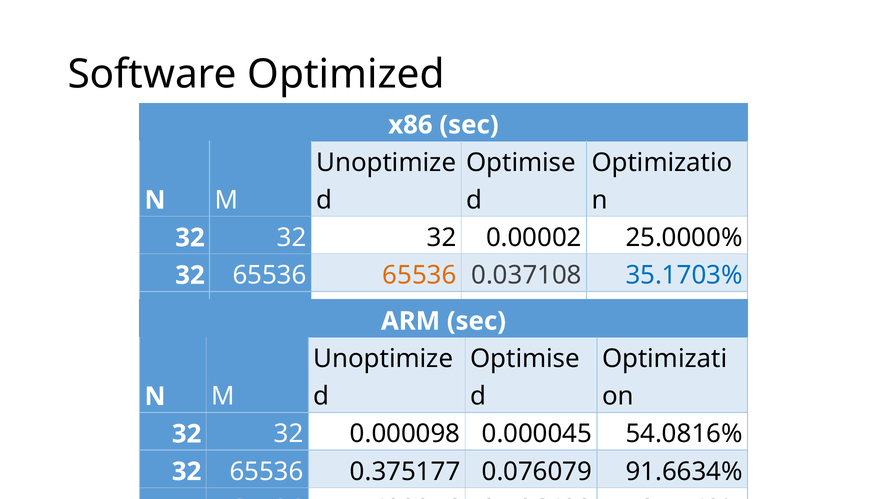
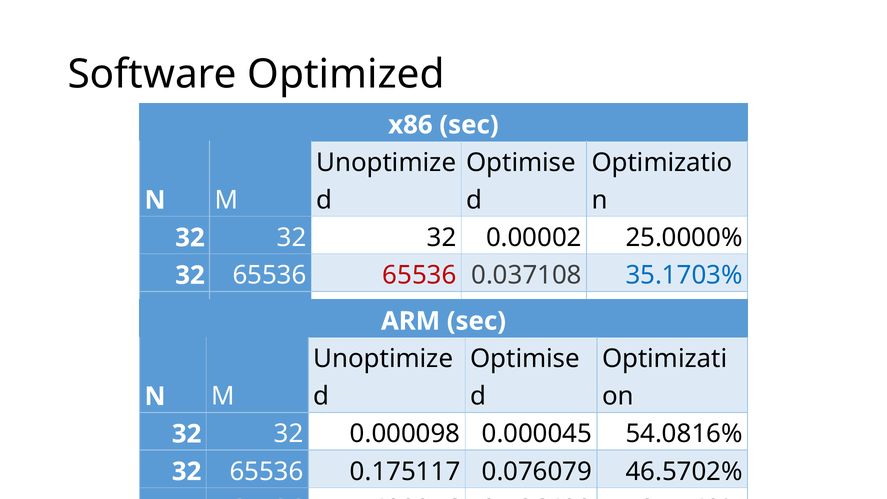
65536 at (419, 275) colour: orange -> red
0.375177: 0.375177 -> 0.175117
91.6634%: 91.6634% -> 46.5702%
